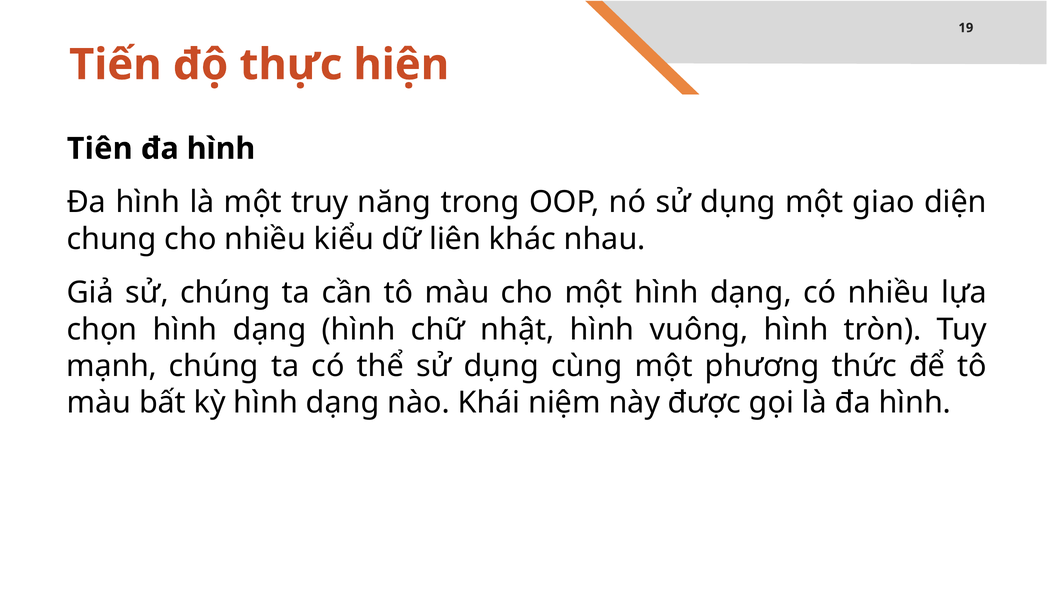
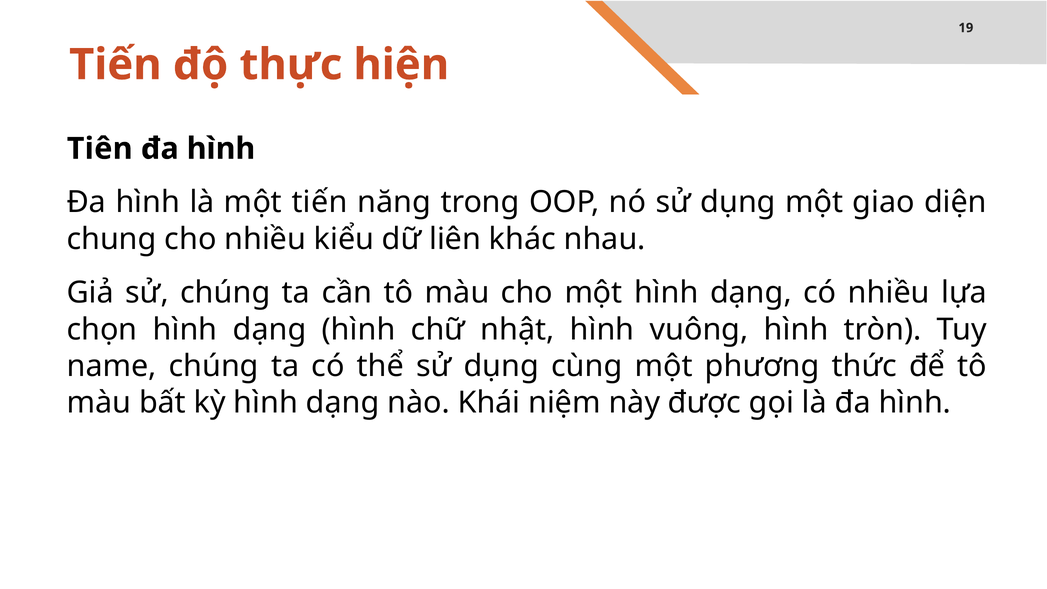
một truy: truy -> tiến
mạnh: mạnh -> name
